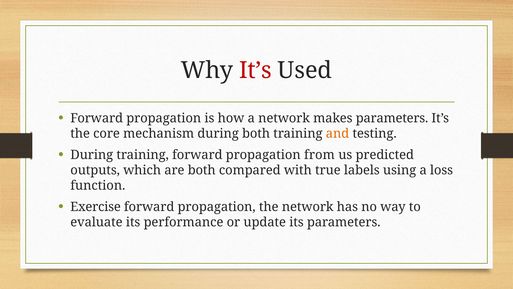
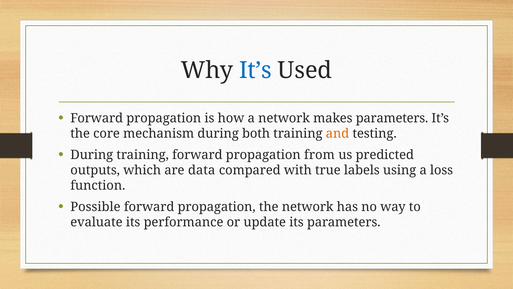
It’s at (255, 70) colour: red -> blue
are both: both -> data
Exercise: Exercise -> Possible
